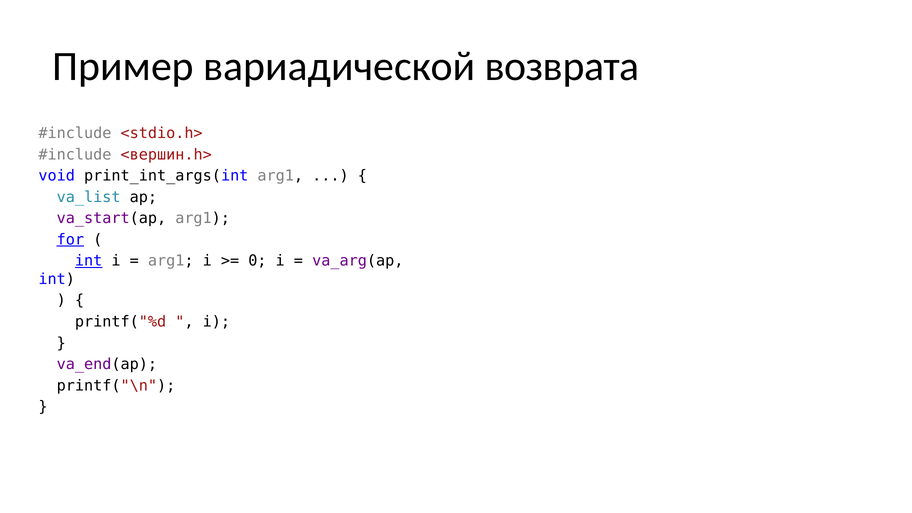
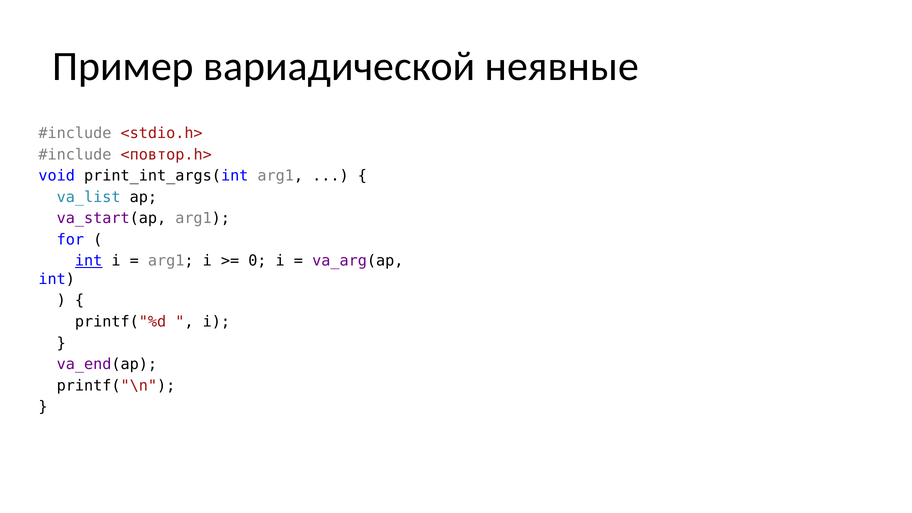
возврата: возврата -> неявные
<вершин.h>: <вершин.h> -> <повтор.h>
for underline: present -> none
